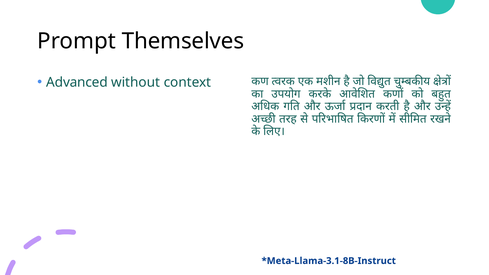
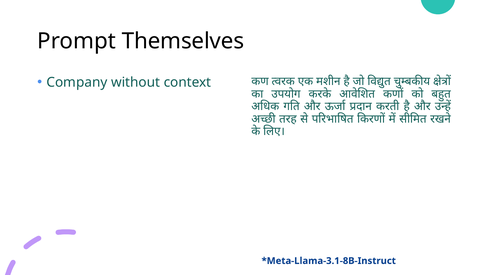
Advanced: Advanced -> Company
